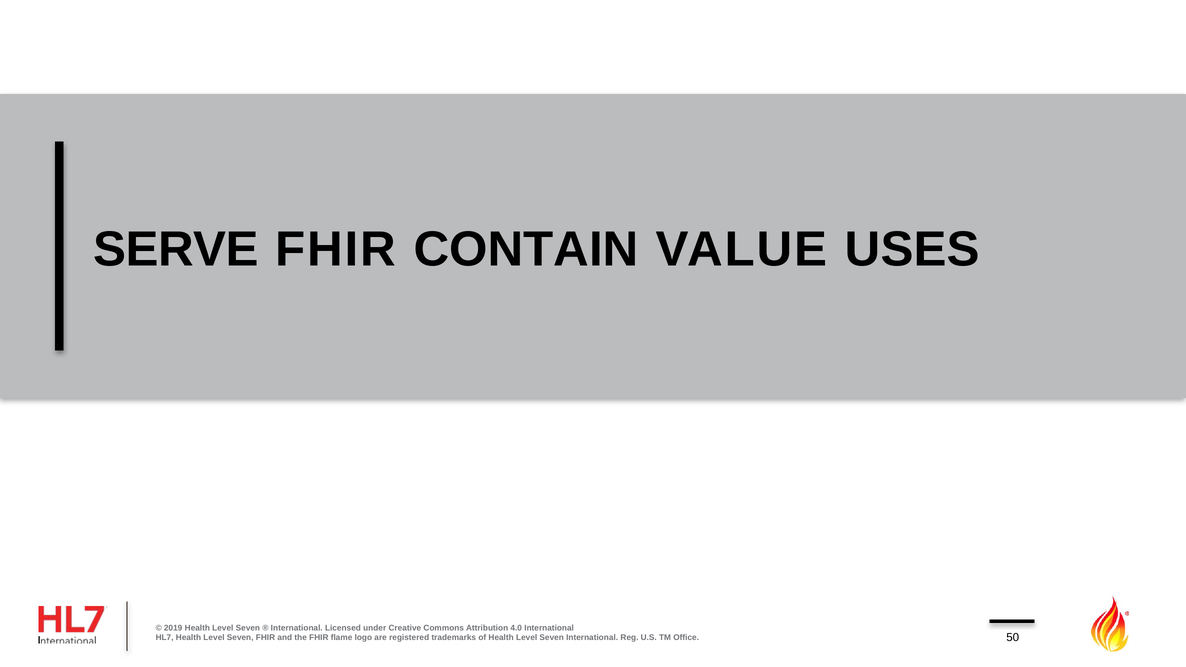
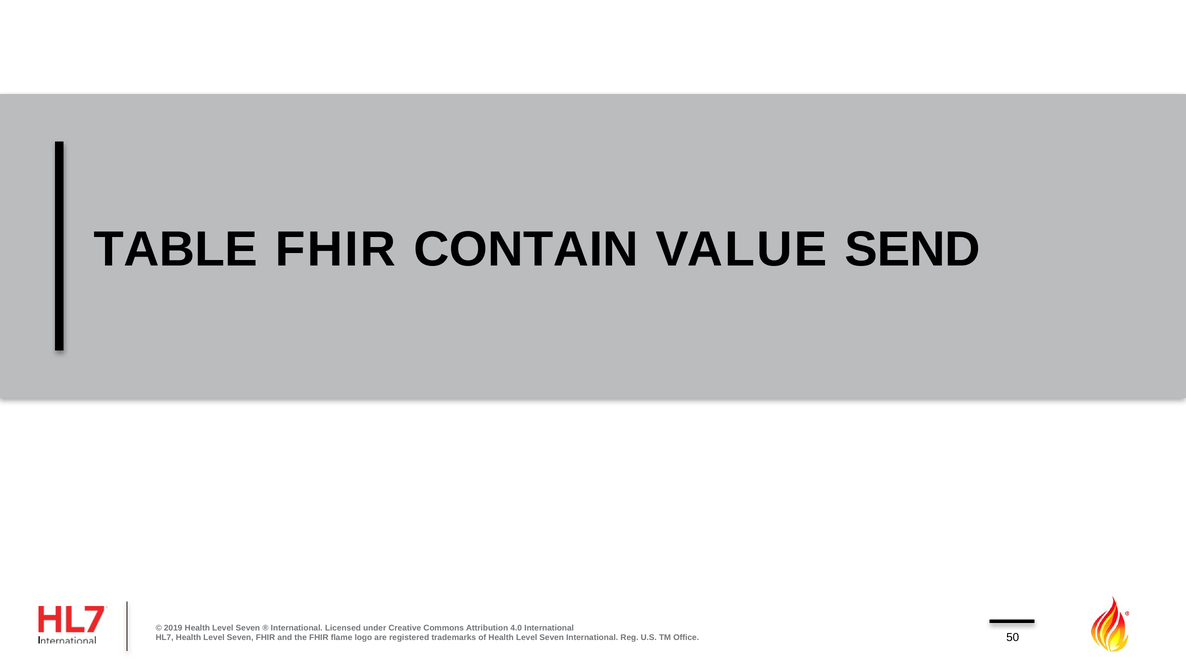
SERVE: SERVE -> TABLE
USES: USES -> SEND
